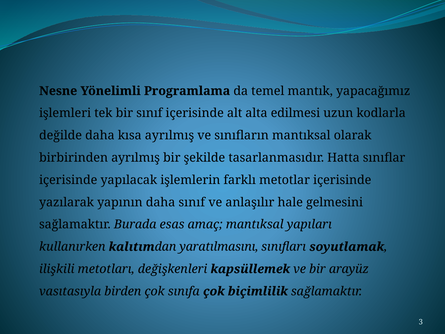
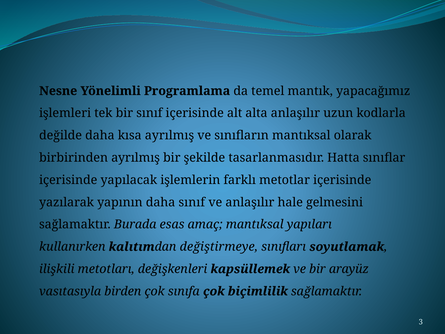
alta edilmesi: edilmesi -> anlaşılır
yaratılmasını: yaratılmasını -> değiştirmeye
